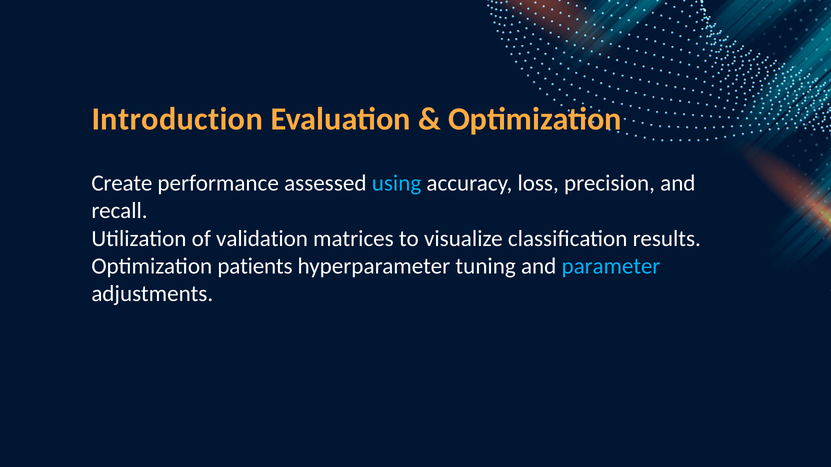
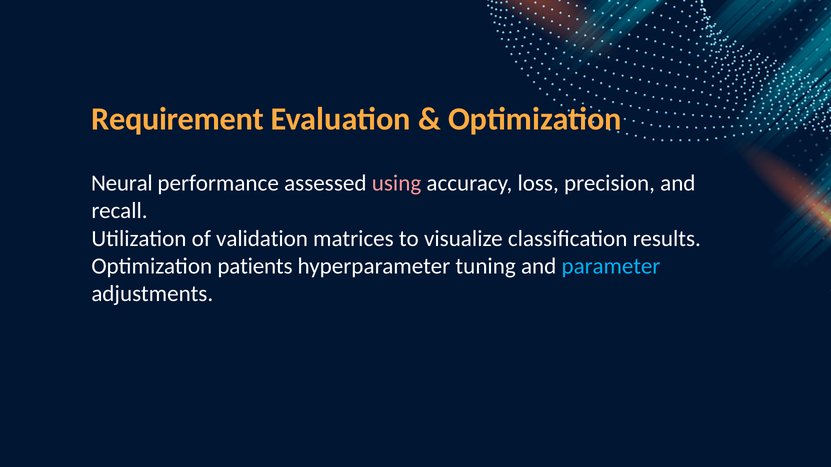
Introduction: Introduction -> Requirement
Create: Create -> Neural
using colour: light blue -> pink
